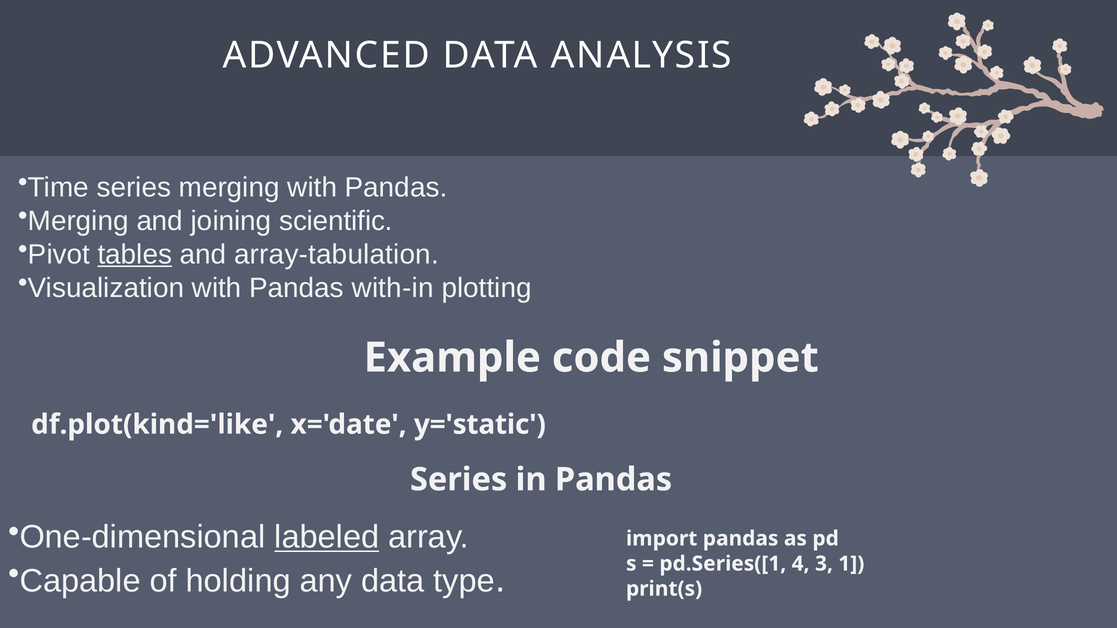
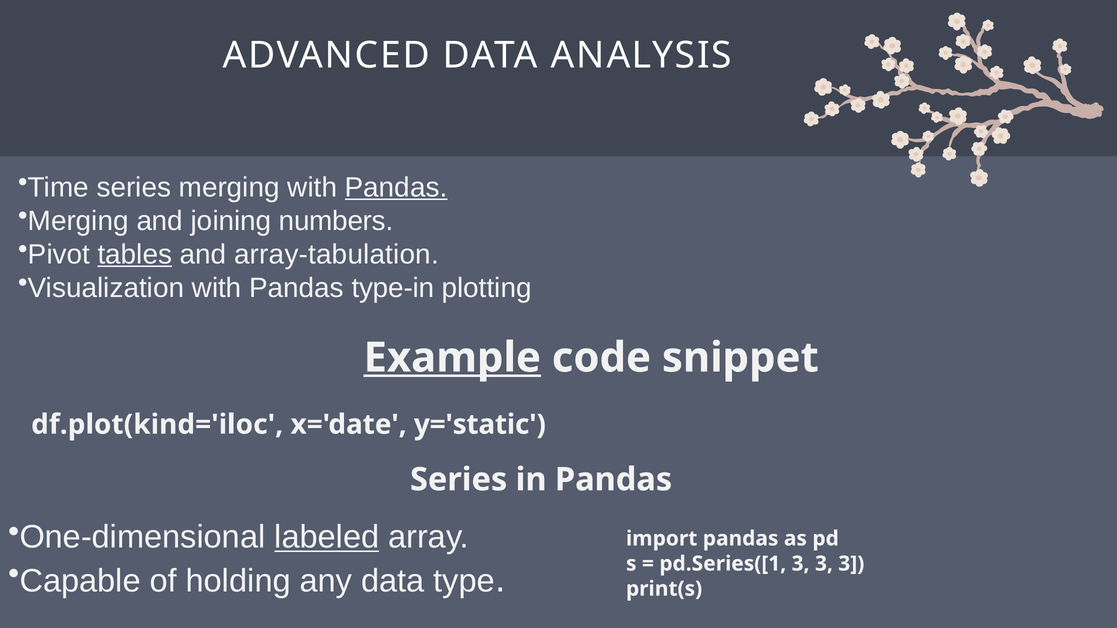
Pandas at (396, 187) underline: none -> present
scientific: scientific -> numbers
with-in: with-in -> type-in
Example underline: none -> present
df.plot(kind='like: df.plot(kind='like -> df.plot(kind='iloc
pd.Series([1 4: 4 -> 3
1 at (851, 564): 1 -> 3
